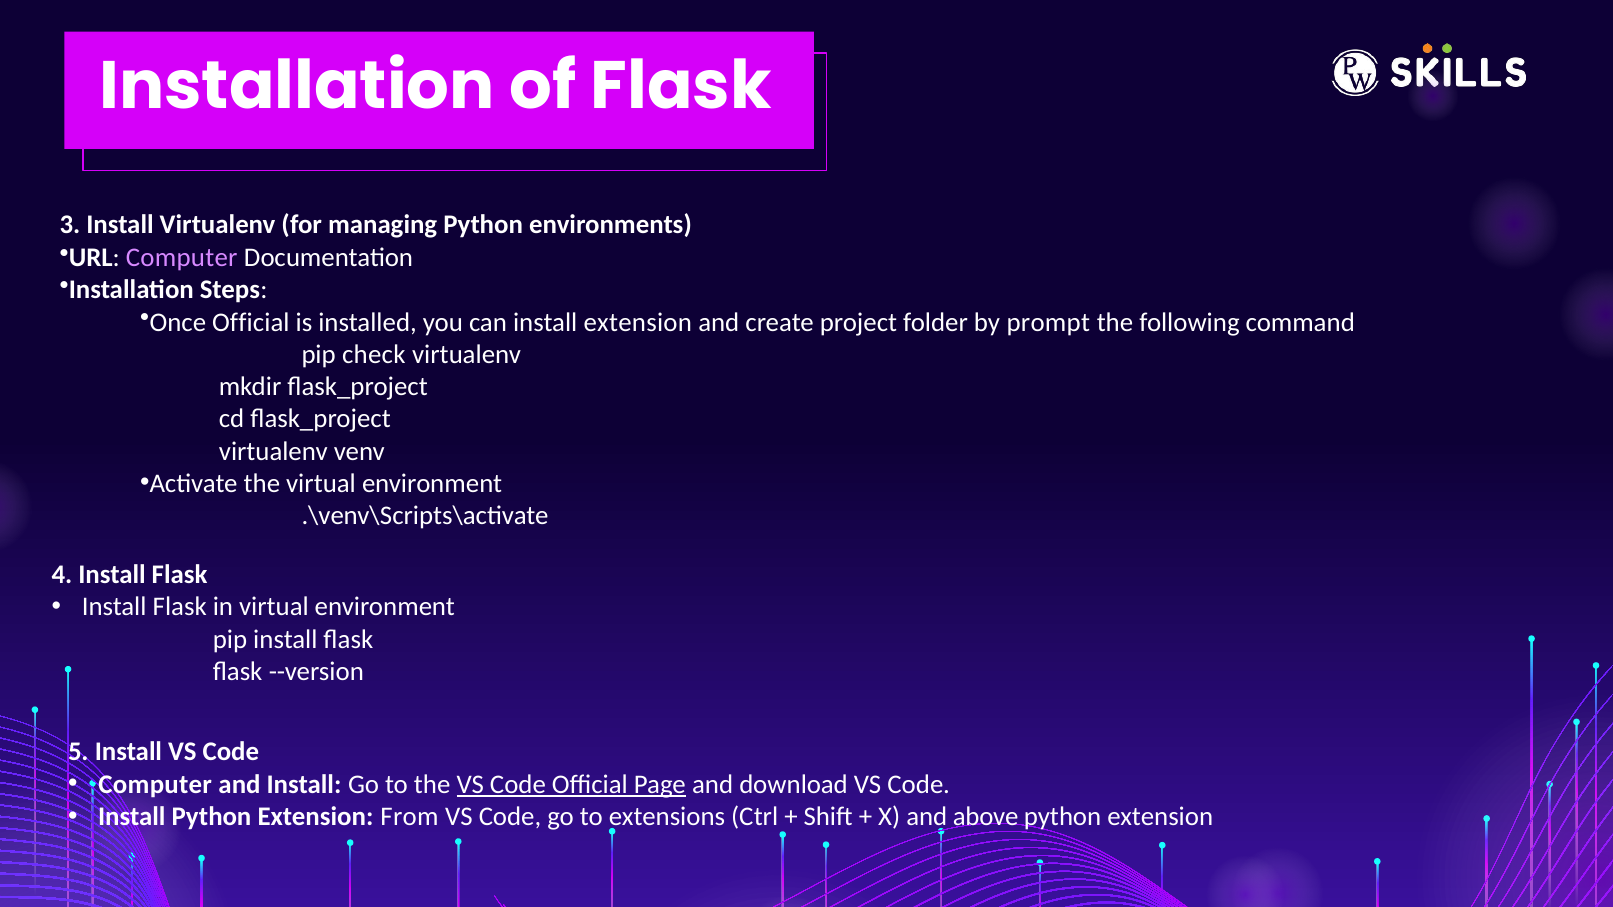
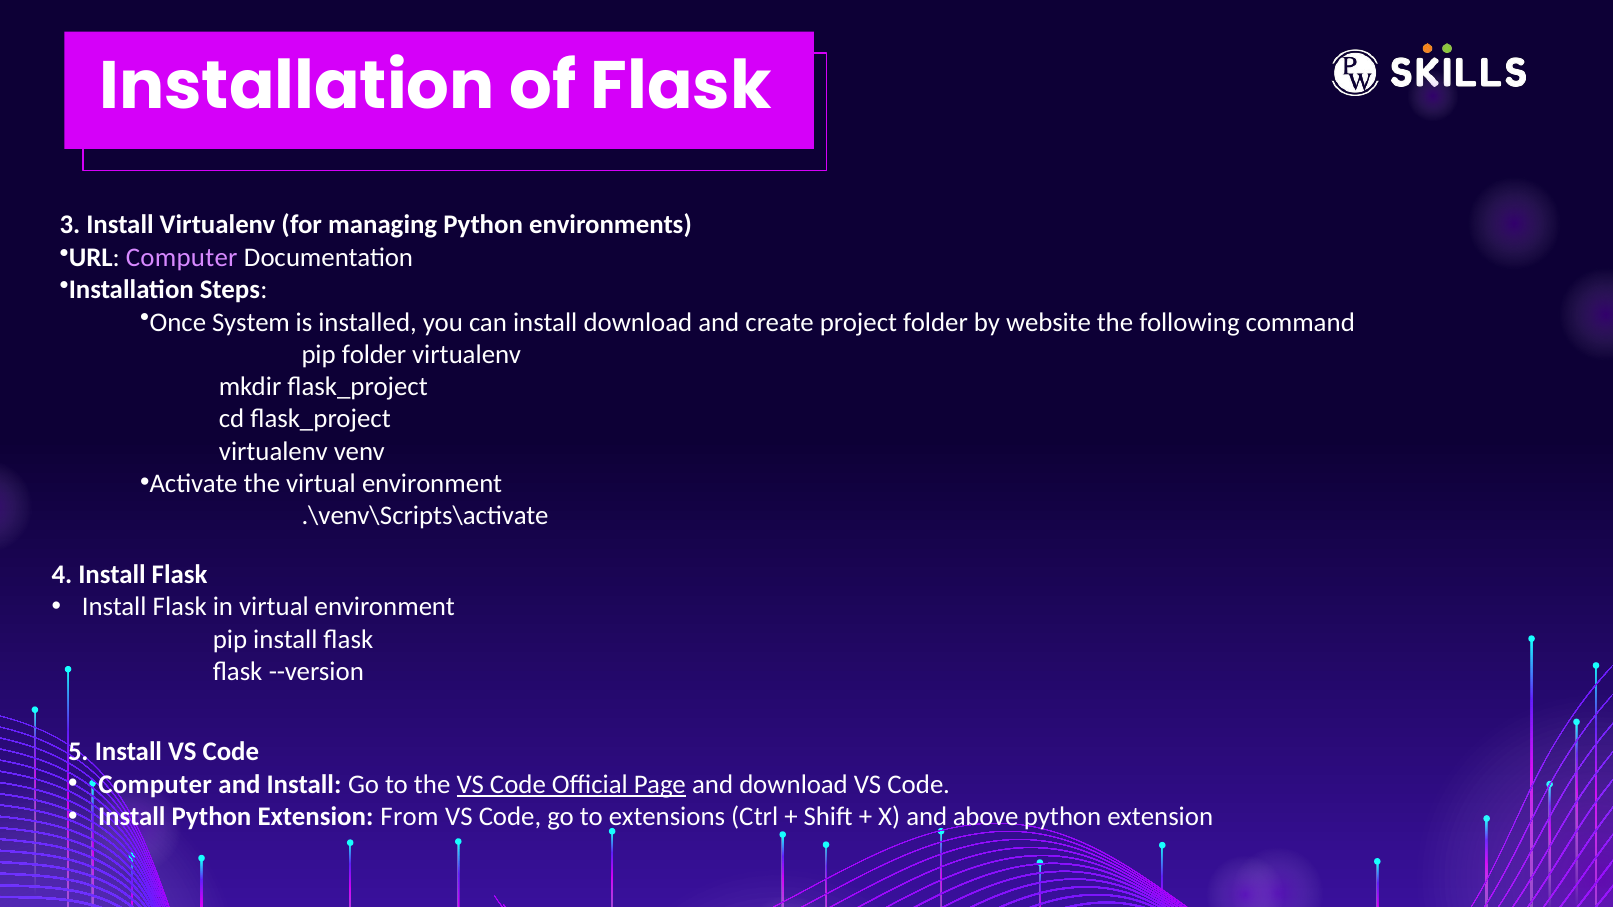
Once Official: Official -> System
install extension: extension -> download
prompt: prompt -> website
pip check: check -> folder
